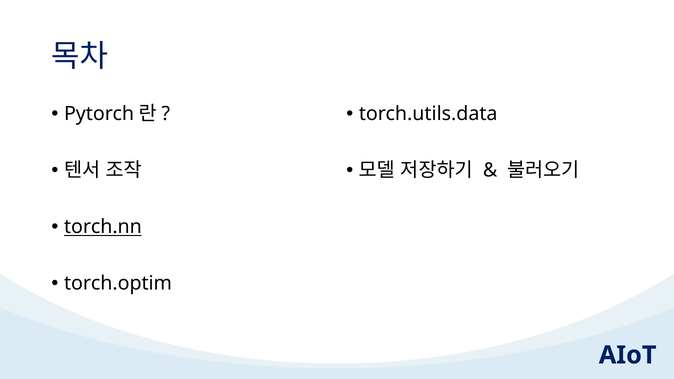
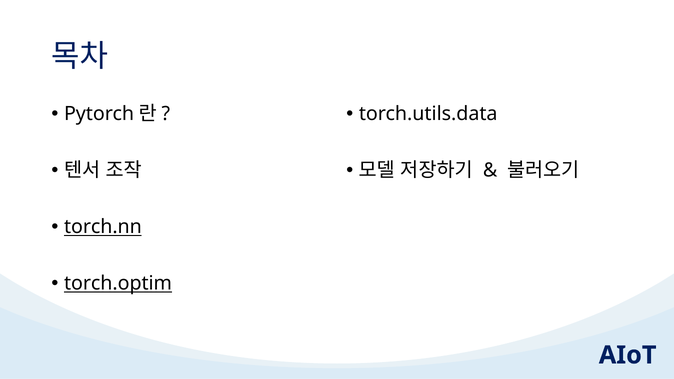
torch.optim underline: none -> present
